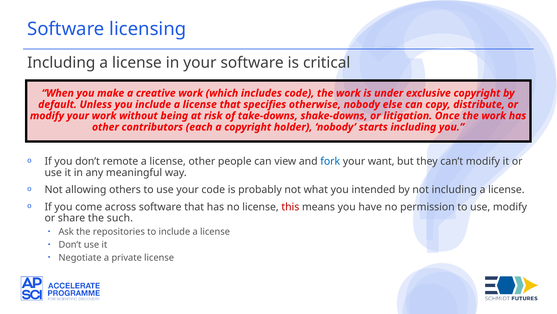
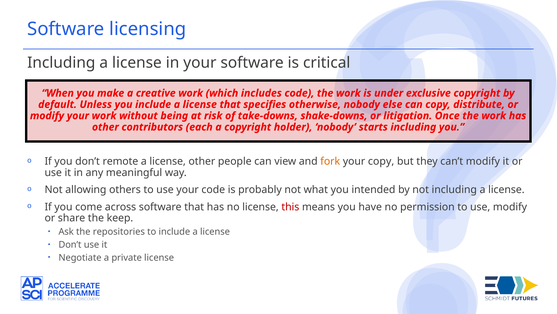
fork colour: blue -> orange
your want: want -> copy
such: such -> keep
